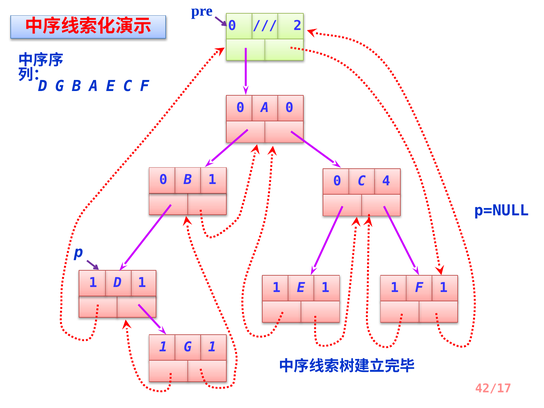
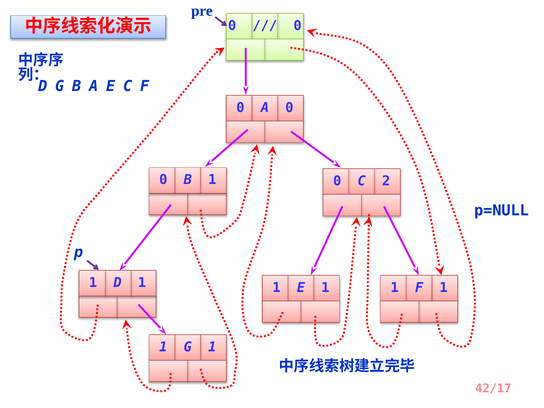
2 at (298, 26): 2 -> 0
4: 4 -> 2
